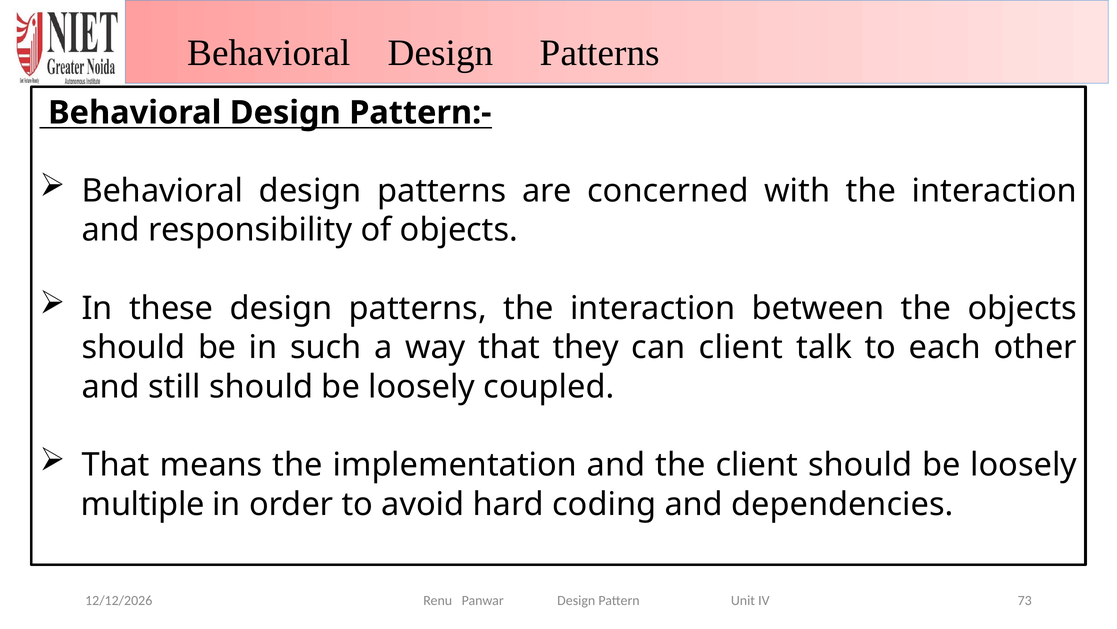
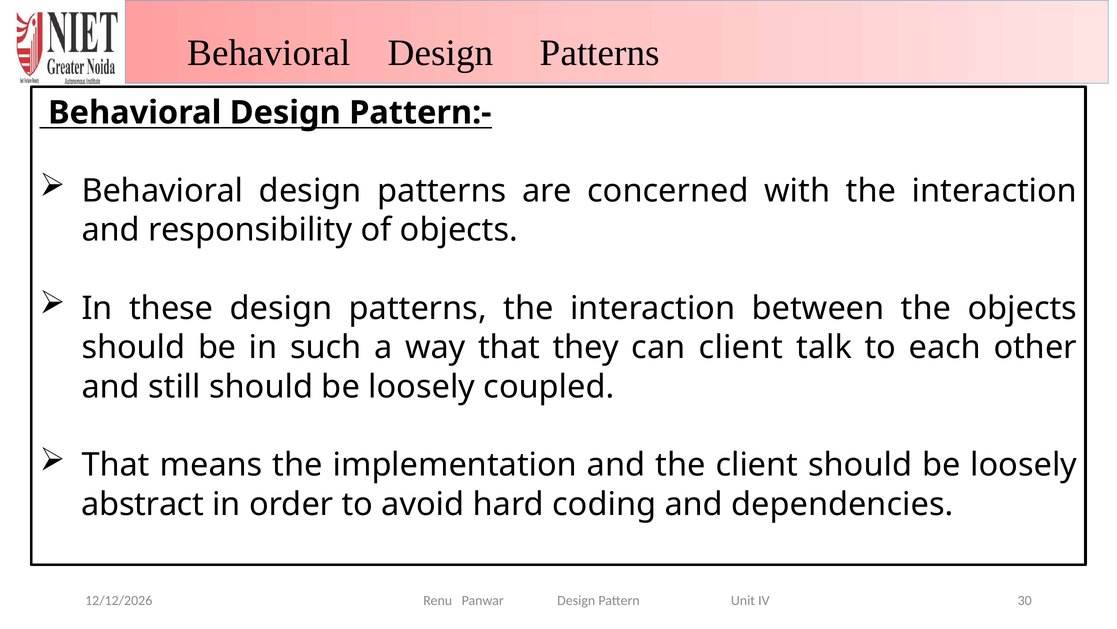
multiple: multiple -> abstract
73: 73 -> 30
